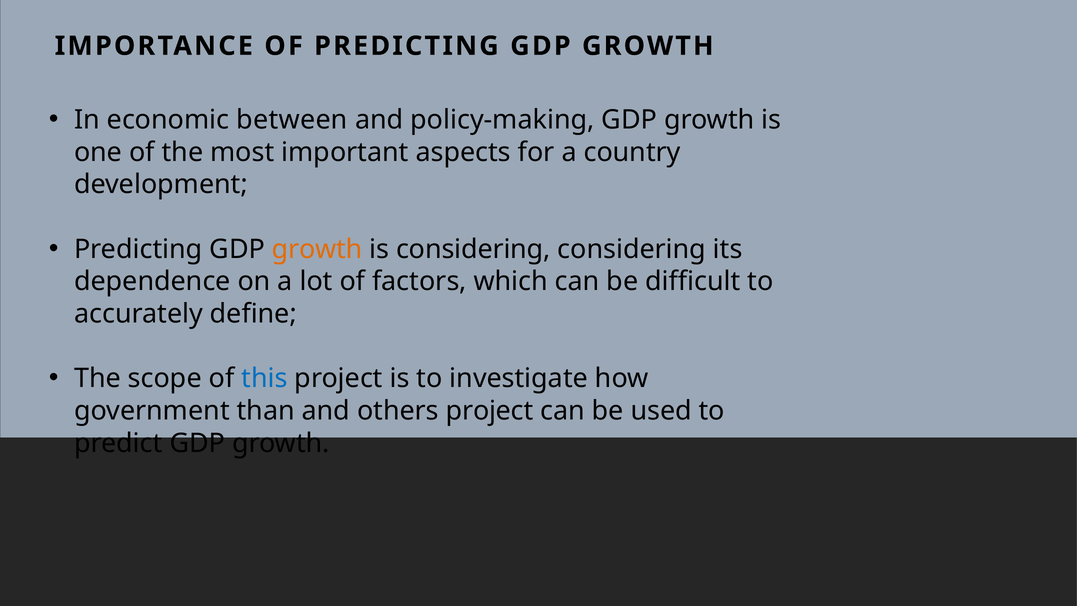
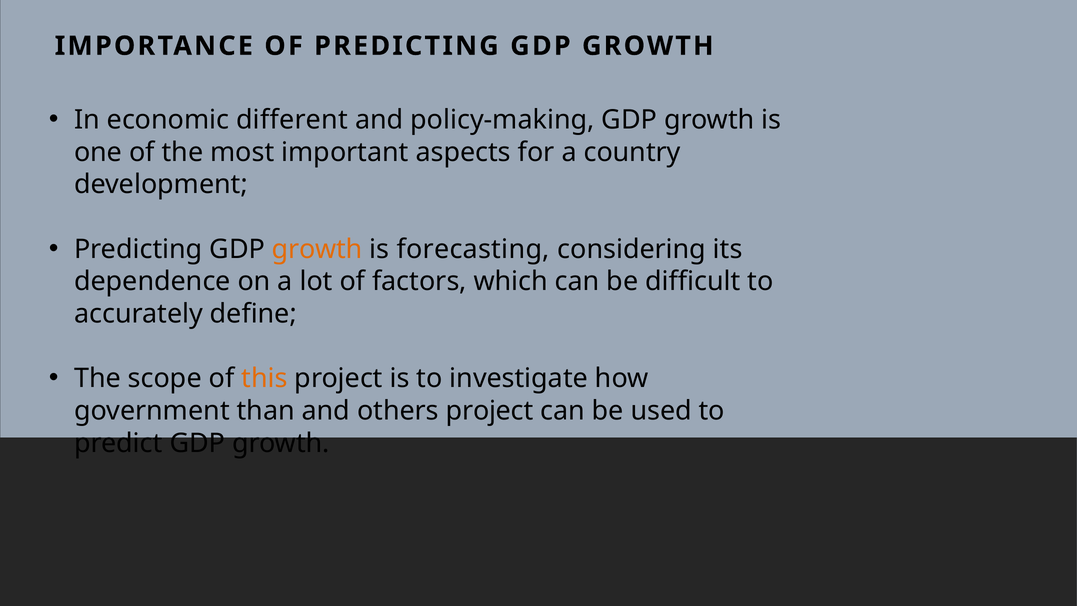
between: between -> different
is considering: considering -> forecasting
this colour: blue -> orange
